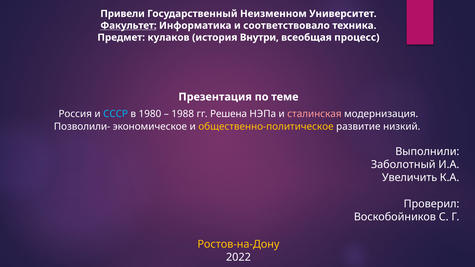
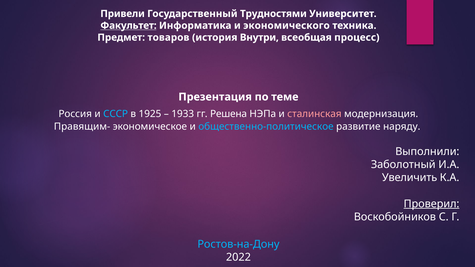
Неизменном: Неизменном -> Трудностями
соответствовало: соответствовало -> экономического
кулаков: кулаков -> товаров
1980: 1980 -> 1925
1988: 1988 -> 1933
Позволили-: Позволили- -> Правящим-
общественно-политическое colour: yellow -> light blue
низкий: низкий -> наряду
Проверил underline: none -> present
Ростов-на-Дону colour: yellow -> light blue
